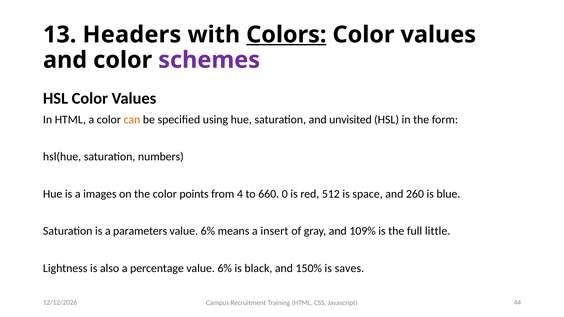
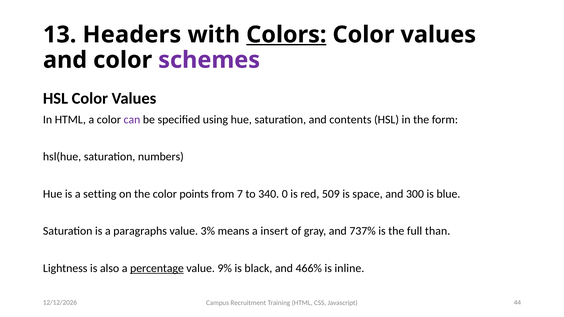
can colour: orange -> purple
unvisited: unvisited -> contents
images: images -> setting
4: 4 -> 7
660: 660 -> 340
512: 512 -> 509
260: 260 -> 300
parameters: parameters -> paragraphs
6% at (208, 231): 6% -> 3%
109%: 109% -> 737%
little: little -> than
percentage underline: none -> present
6% at (225, 268): 6% -> 9%
150%: 150% -> 466%
saves: saves -> inline
